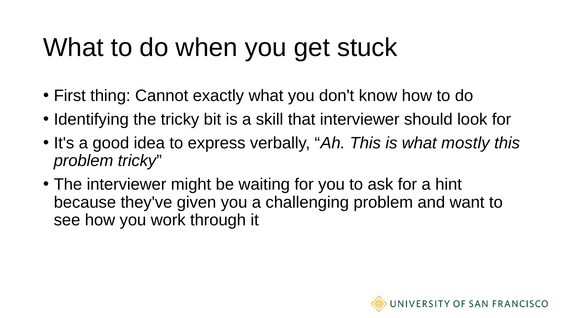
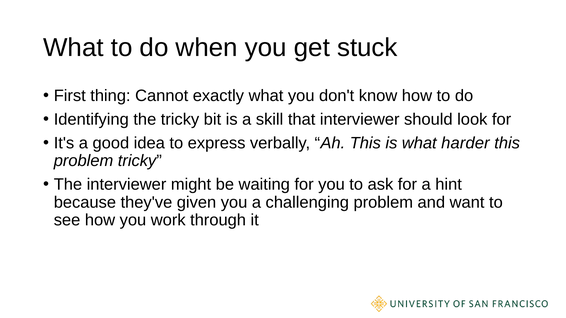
mostly: mostly -> harder
